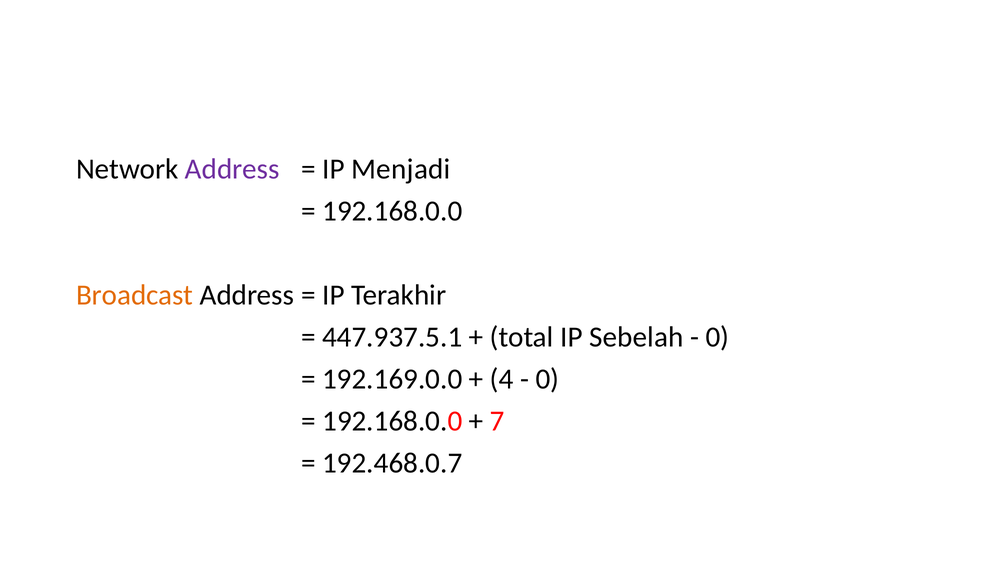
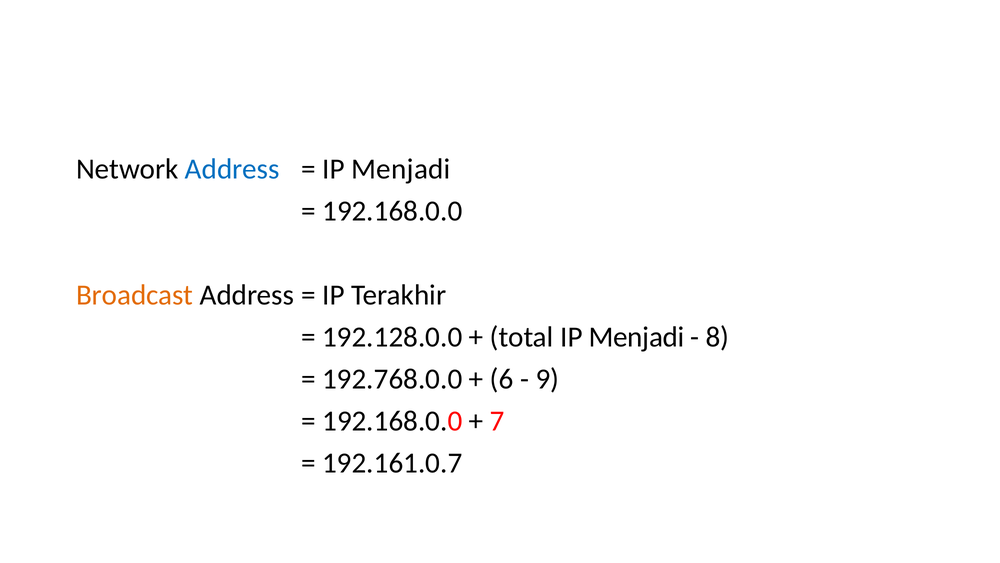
Address colour: purple -> blue
447.937.5.1: 447.937.5.1 -> 192.128.0.0
total IP Sebelah: Sebelah -> Menjadi
0 at (717, 337): 0 -> 8
192.169.0.0: 192.169.0.0 -> 192.768.0.0
4: 4 -> 6
0 at (547, 379): 0 -> 9
192.468.0.7: 192.468.0.7 -> 192.161.0.7
